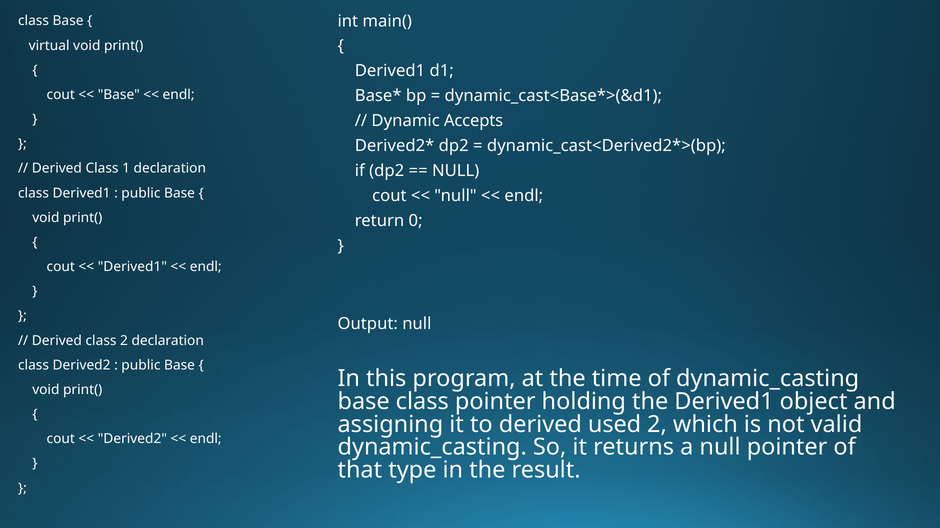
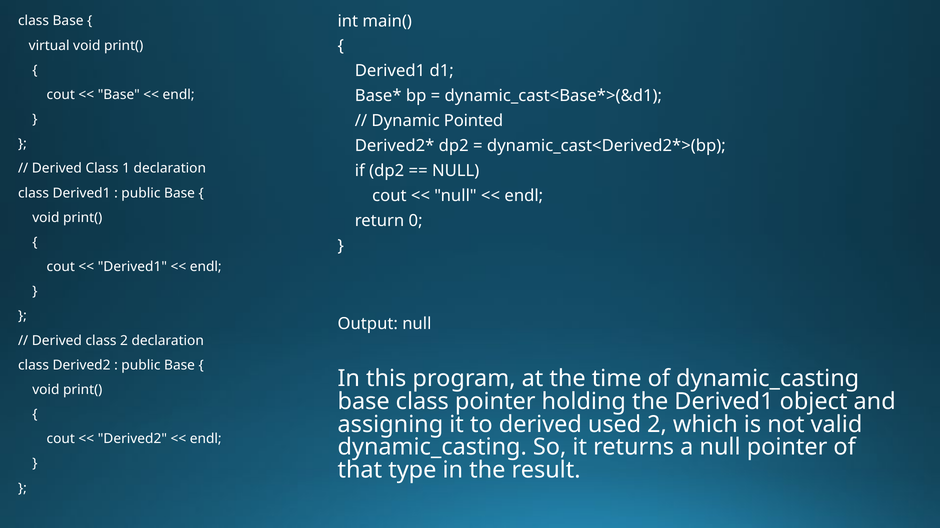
Accepts: Accepts -> Pointed
